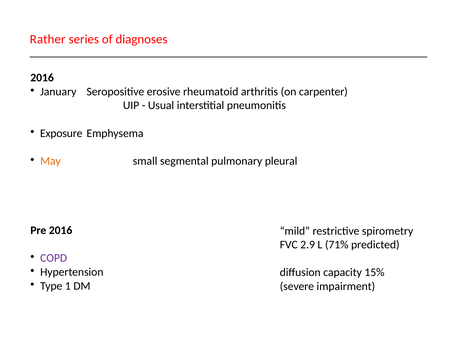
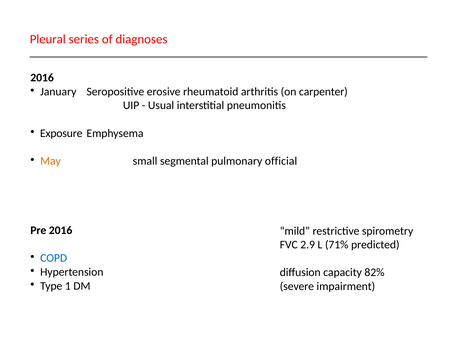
Rather: Rather -> Pleural
pleural: pleural -> official
COPD colour: purple -> blue
15%: 15% -> 82%
